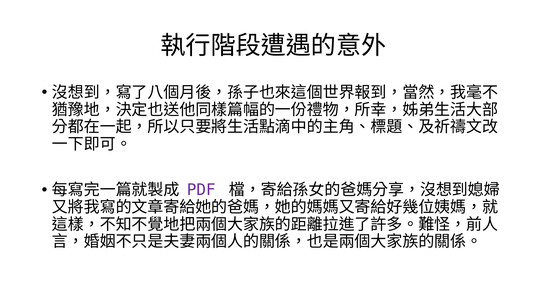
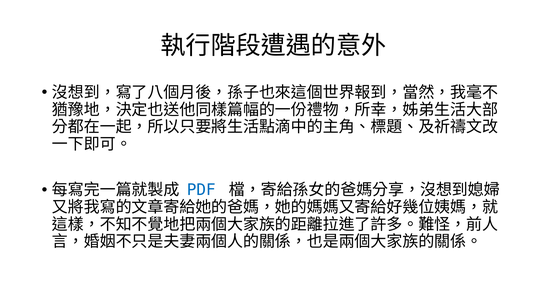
PDF colour: purple -> blue
